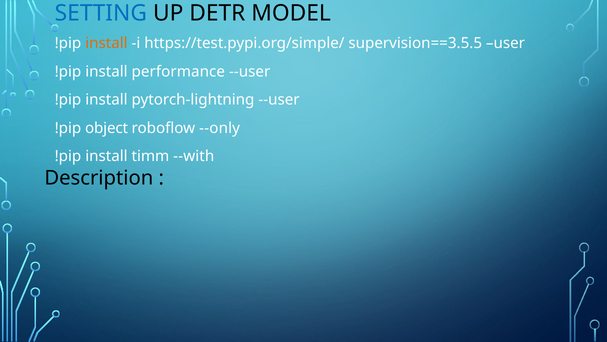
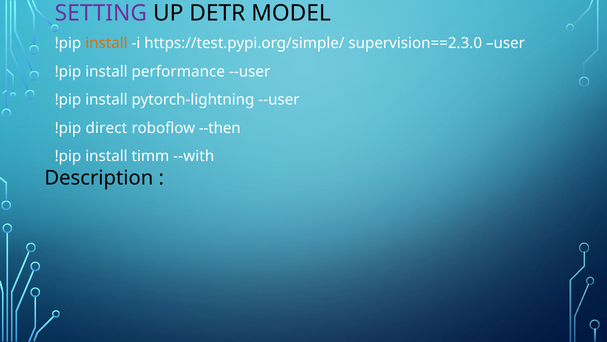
SETTING colour: blue -> purple
supervision==3.5.5: supervision==3.5.5 -> supervision==2.3.0
object: object -> direct
--only: --only -> --then
